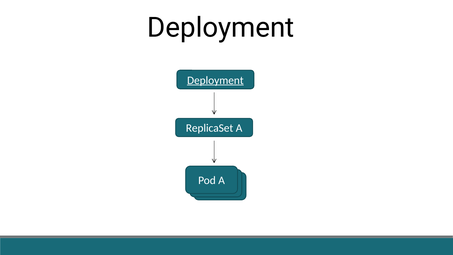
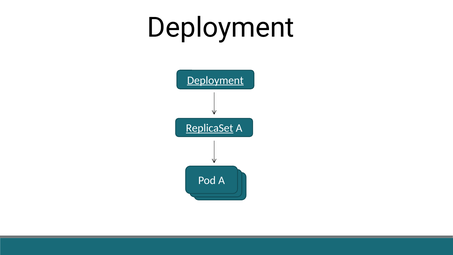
ReplicaSet underline: none -> present
